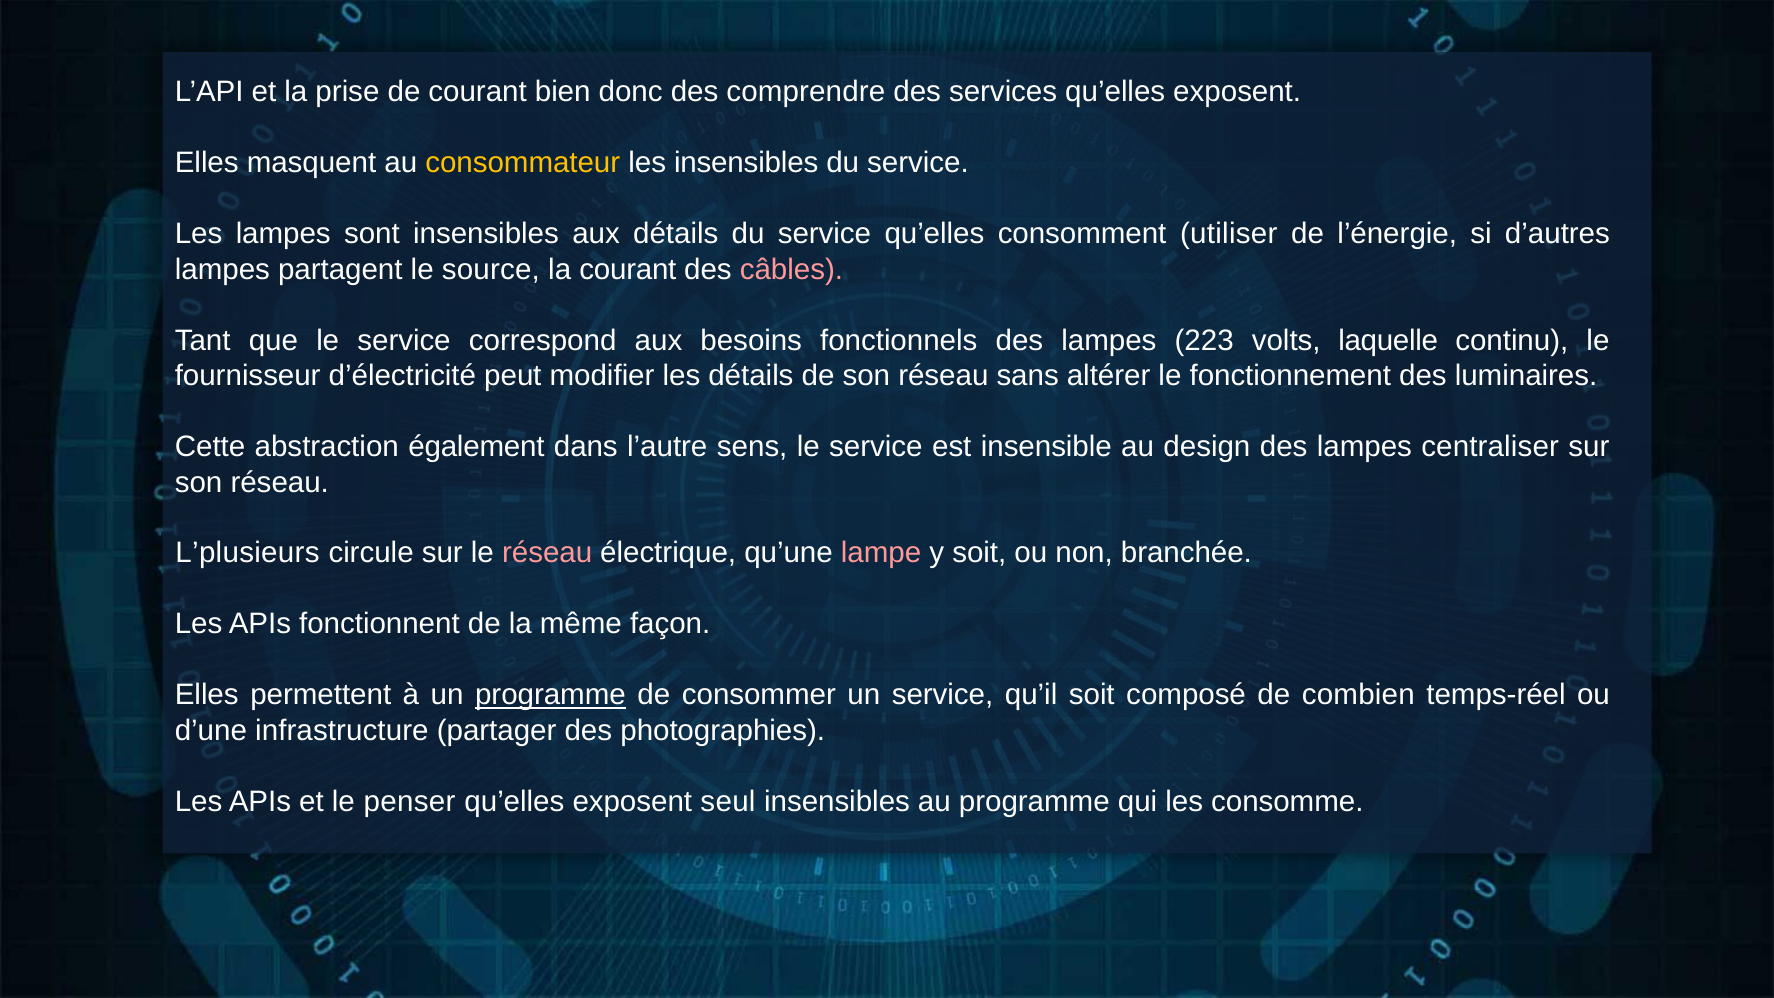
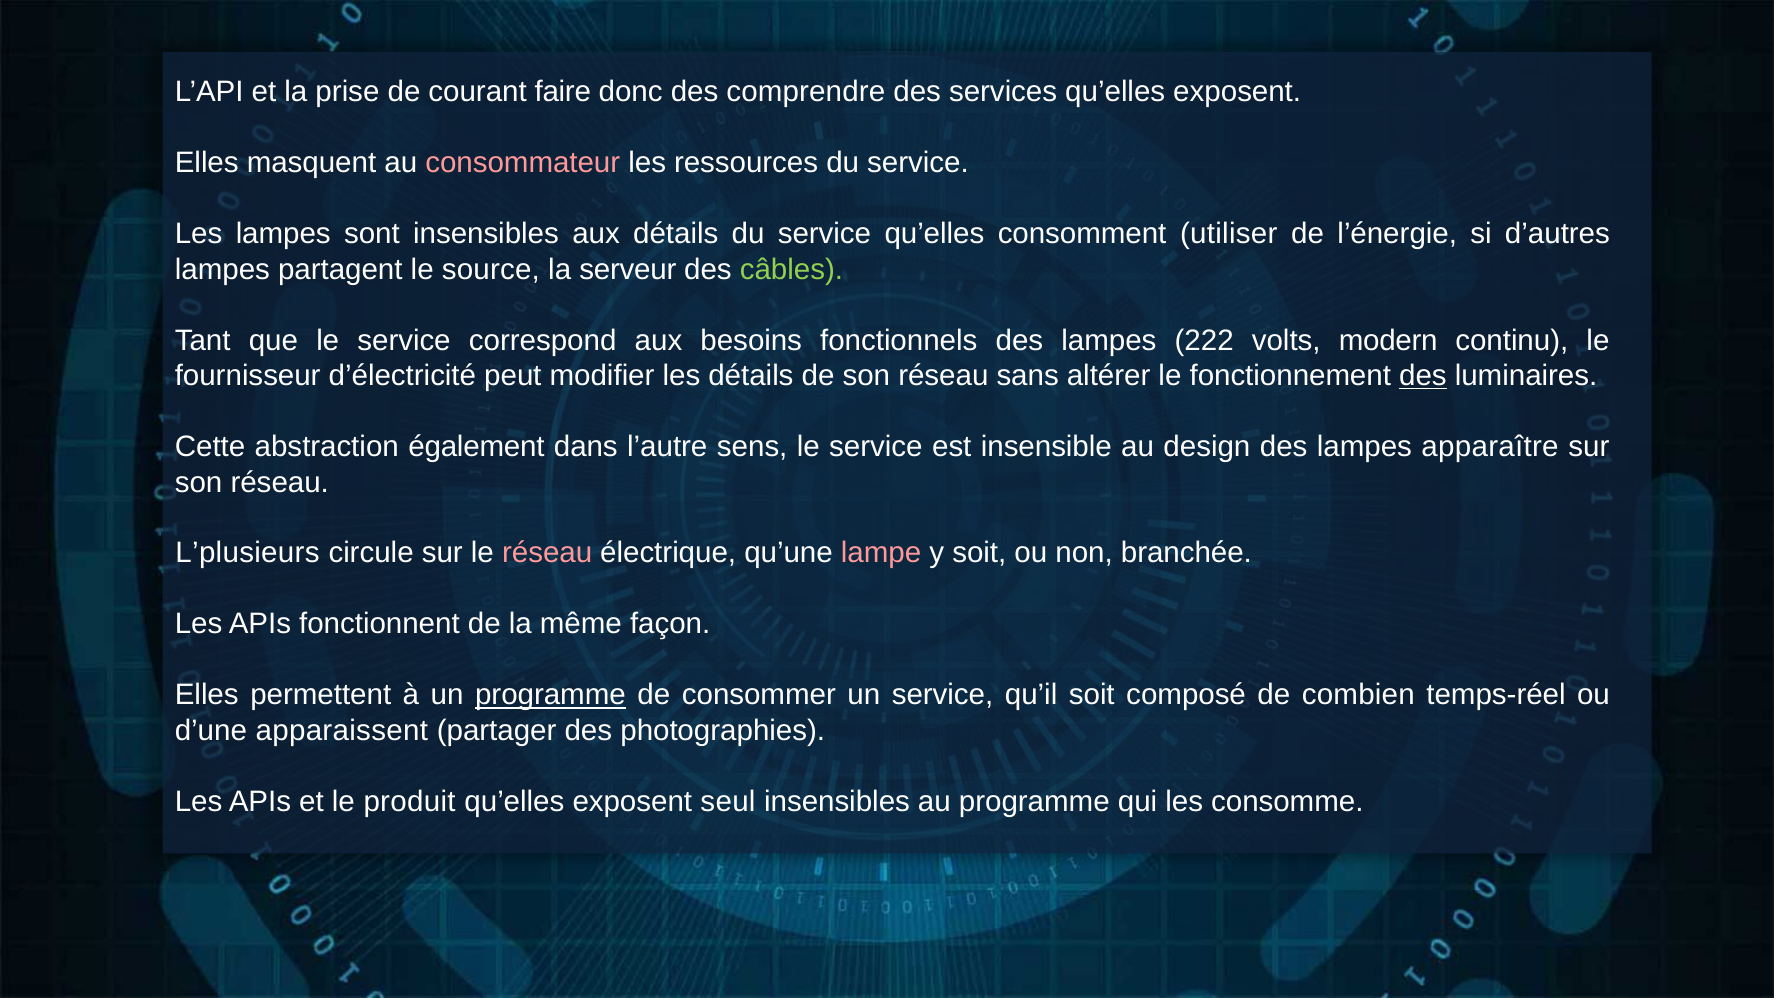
bien: bien -> faire
consommateur colour: yellow -> pink
les insensibles: insensibles -> ressources
la courant: courant -> serveur
câbles colour: pink -> light green
223: 223 -> 222
laquelle: laquelle -> modern
des at (1423, 376) underline: none -> present
centraliser: centraliser -> apparaître
infrastructure: infrastructure -> apparaissent
penser: penser -> produit
